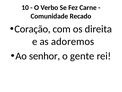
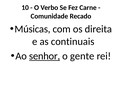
Coração: Coração -> Músicas
adoremos: adoremos -> continuais
senhor underline: none -> present
